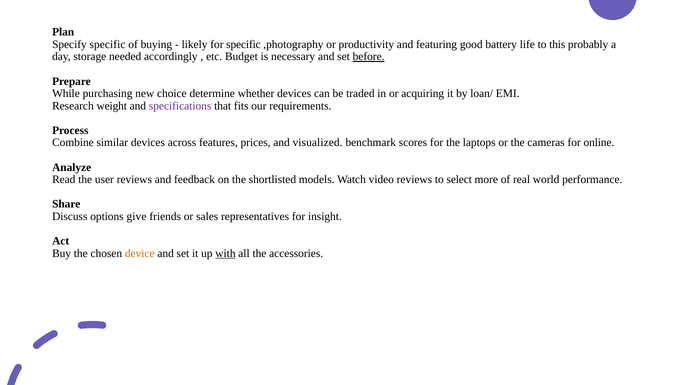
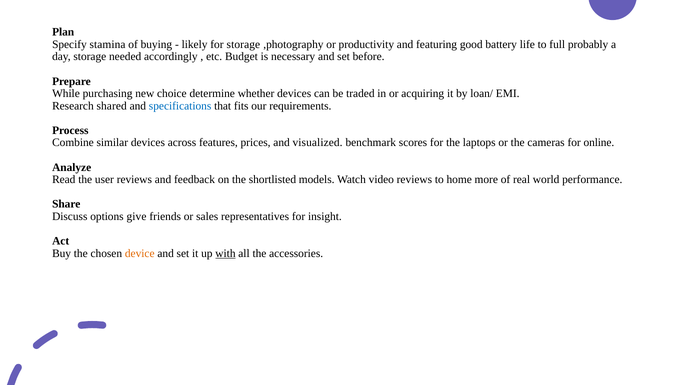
Specify specific: specific -> stamina
for specific: specific -> storage
this: this -> full
before underline: present -> none
weight: weight -> shared
specifications colour: purple -> blue
select: select -> home
